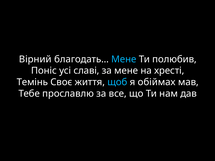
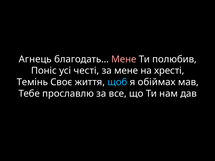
Вірний: Вірний -> Агнець
Мене at (124, 59) colour: light blue -> pink
славі: славі -> честі
